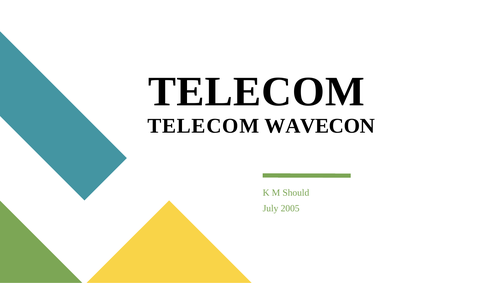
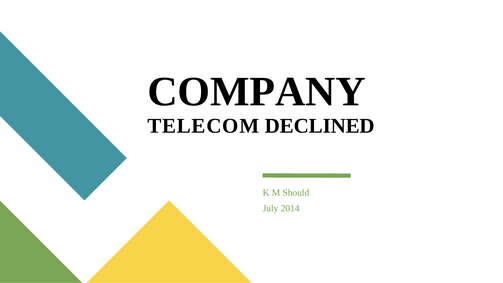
TELECOM at (256, 92): TELECOM -> COMPANY
WAVECON: WAVECON -> DECLINED
2005: 2005 -> 2014
